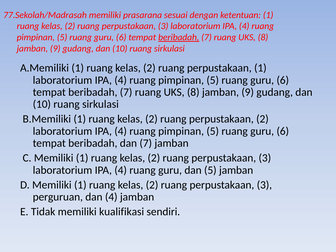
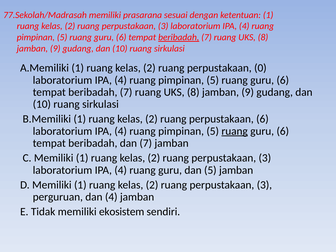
perpustakaan 1: 1 -> 0
perpustakaan 2: 2 -> 6
ruang at (235, 131) underline: none -> present
kualifikasi: kualifikasi -> ekosistem
